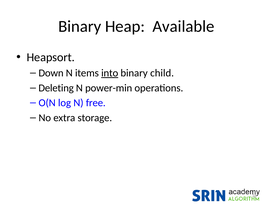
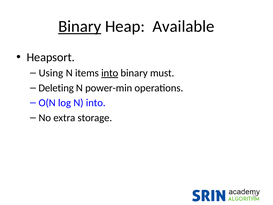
Binary at (80, 26) underline: none -> present
Down: Down -> Using
child: child -> must
N free: free -> into
